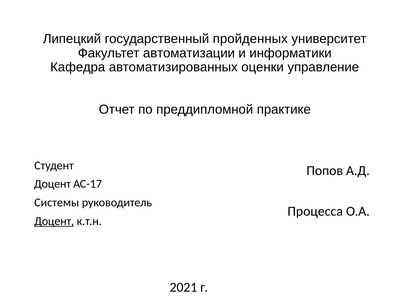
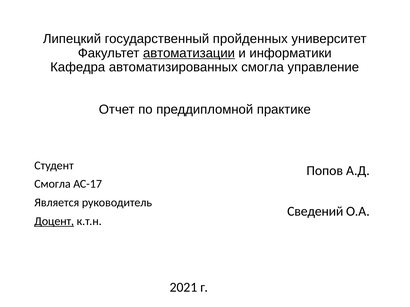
автоматизации underline: none -> present
автоматизированных оценки: оценки -> смогла
Доцент at (52, 184): Доцент -> Смогла
Системы: Системы -> Является
Процесса: Процесса -> Сведений
